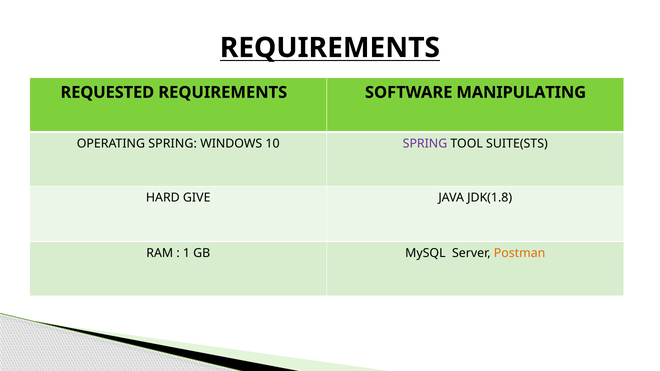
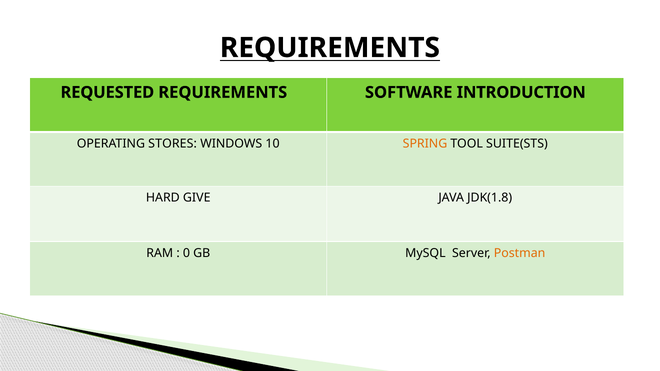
MANIPULATING: MANIPULATING -> INTRODUCTION
OPERATING SPRING: SPRING -> STORES
SPRING at (425, 144) colour: purple -> orange
1: 1 -> 0
